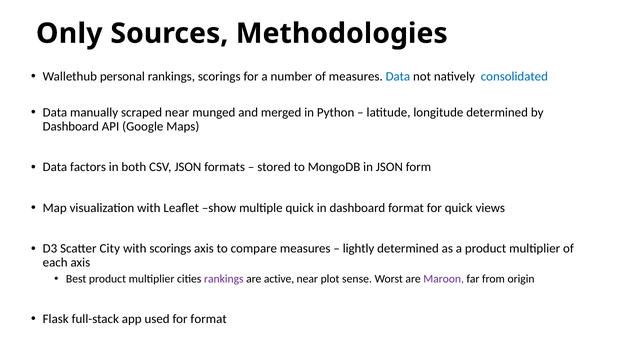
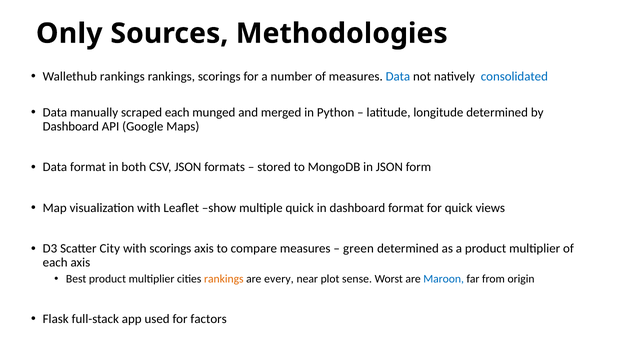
Wallethub personal: personal -> rankings
scraped near: near -> each
Data factors: factors -> format
lightly: lightly -> green
rankings at (224, 280) colour: purple -> orange
active: active -> every
Maroon colour: purple -> blue
for format: format -> factors
